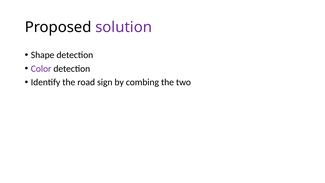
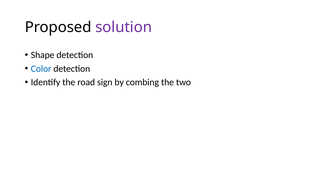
Color colour: purple -> blue
